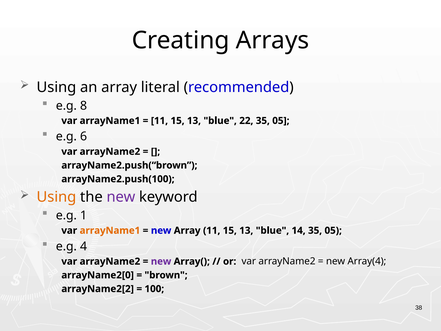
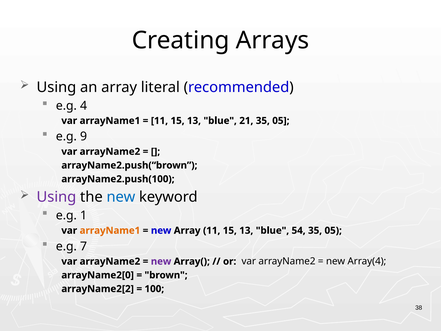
8: 8 -> 4
22: 22 -> 21
6: 6 -> 9
Using at (56, 197) colour: orange -> purple
new at (121, 197) colour: purple -> blue
14: 14 -> 54
4: 4 -> 7
